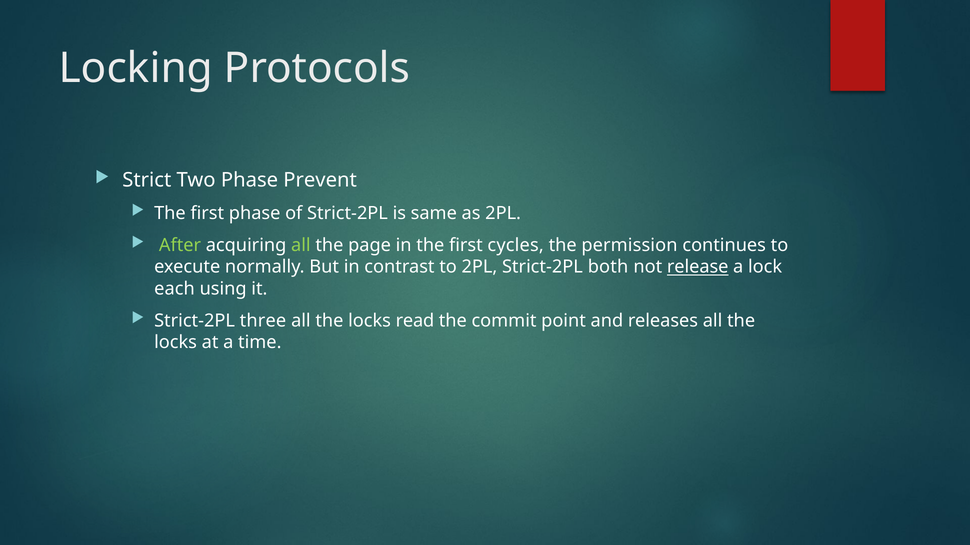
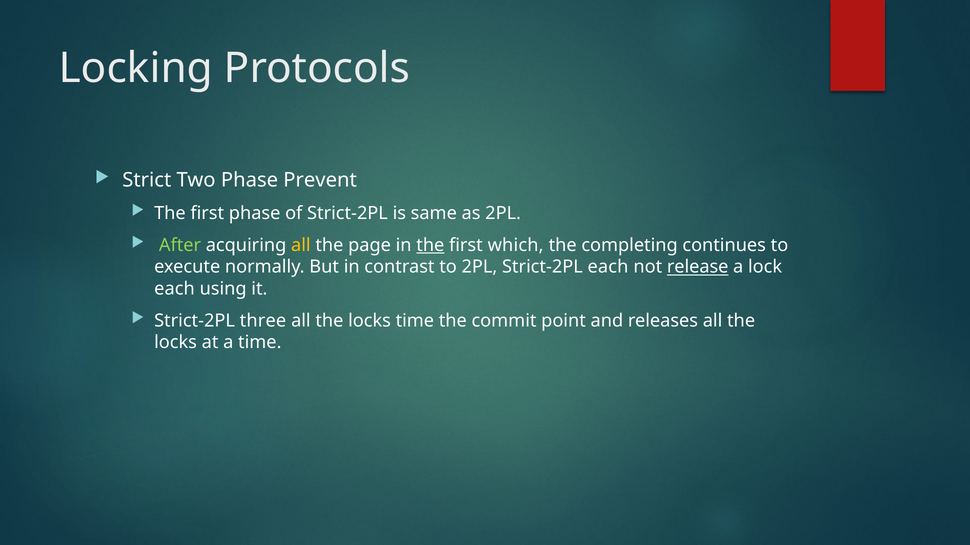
all at (301, 245) colour: light green -> yellow
the at (430, 245) underline: none -> present
cycles: cycles -> which
permission: permission -> completing
Strict-2PL both: both -> each
locks read: read -> time
